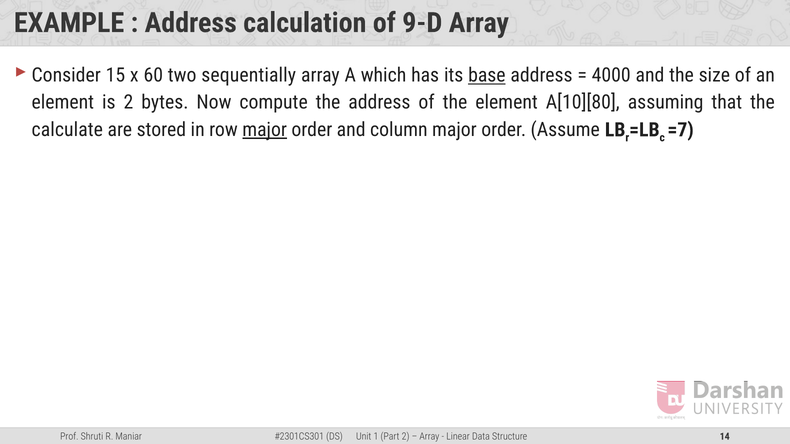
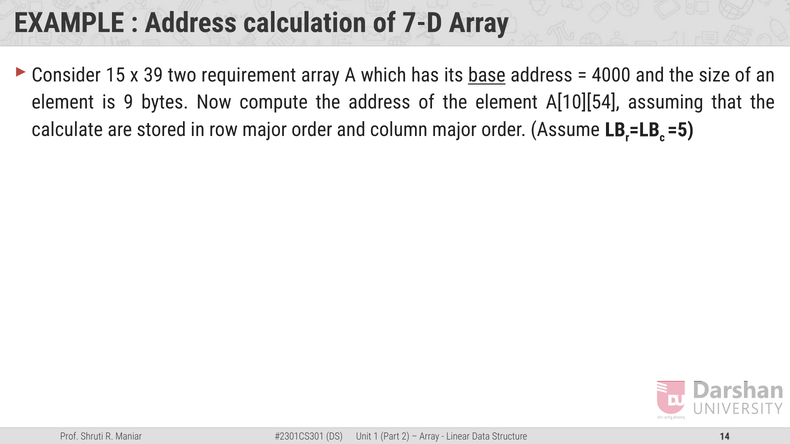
9-D: 9-D -> 7-D
60: 60 -> 39
sequentially: sequentially -> requirement
is 2: 2 -> 9
A[10][80: A[10][80 -> A[10][54
major at (265, 130) underline: present -> none
=7: =7 -> =5
